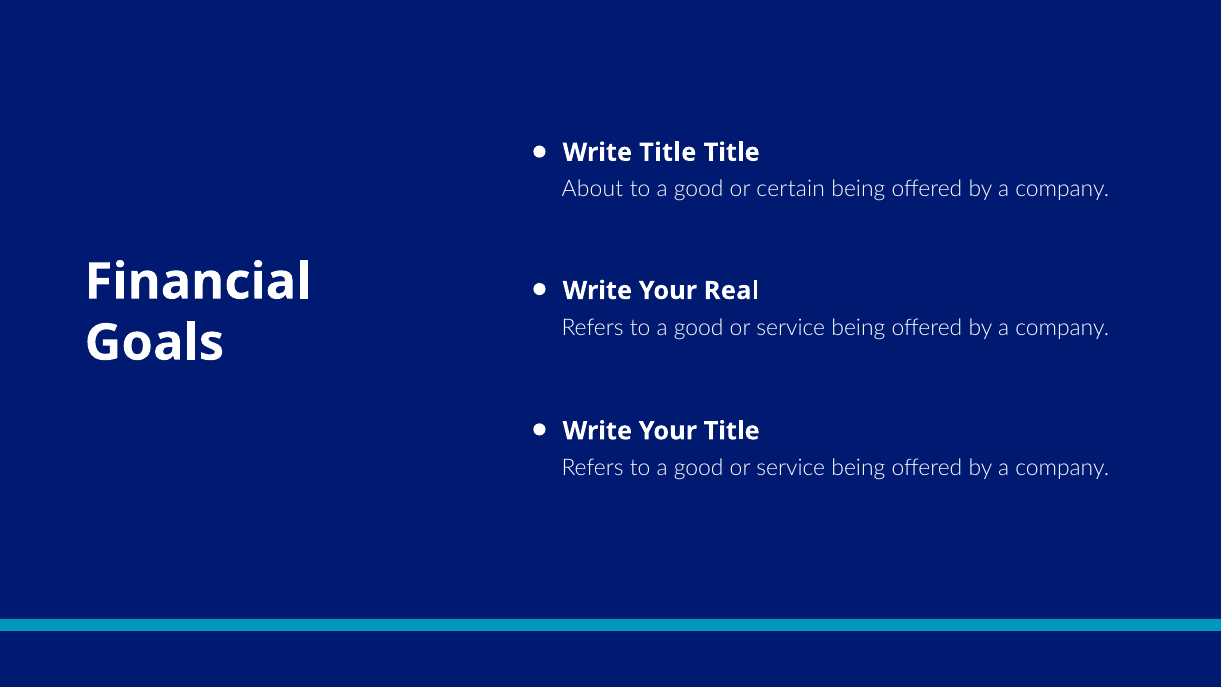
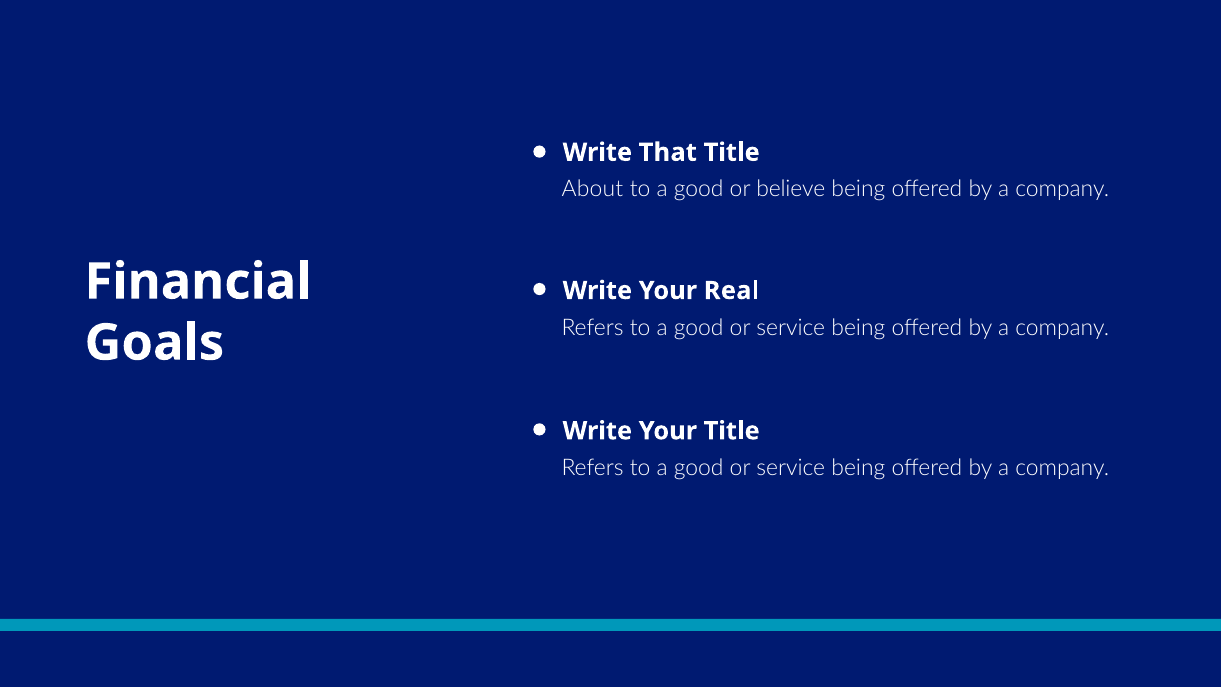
Write Title: Title -> That
certain: certain -> believe
